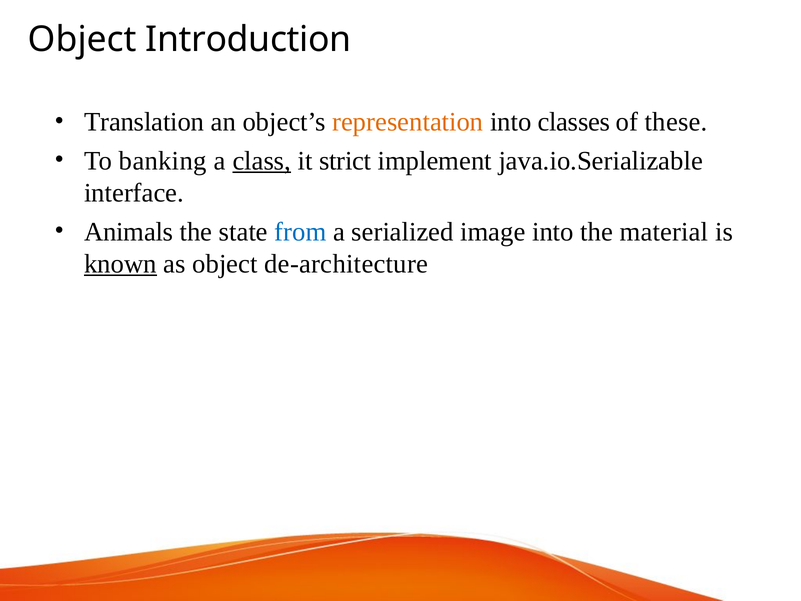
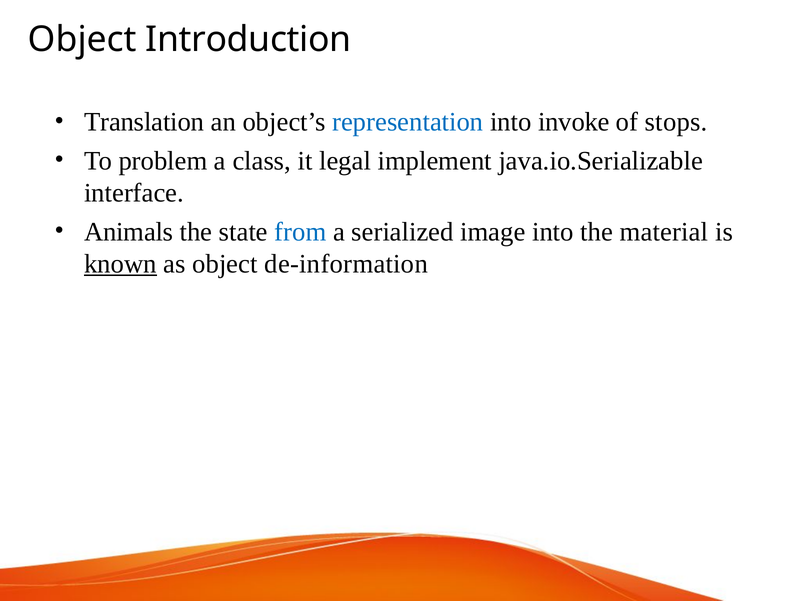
representation colour: orange -> blue
classes: classes -> invoke
these: these -> stops
banking: banking -> problem
class underline: present -> none
strict: strict -> legal
de-architecture: de-architecture -> de-information
